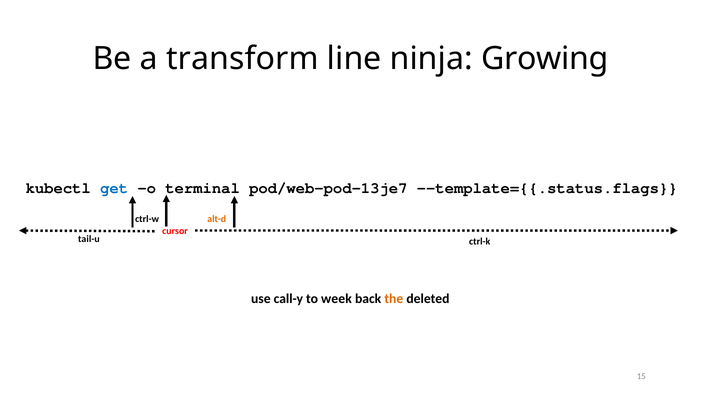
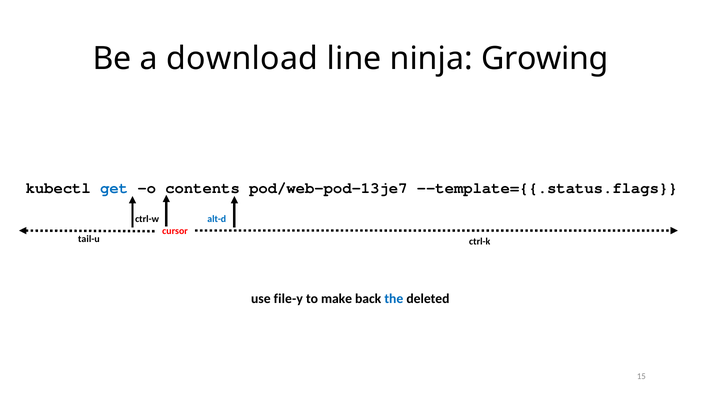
transform: transform -> download
terminal: terminal -> contents
alt-d colour: orange -> blue
call-y: call-y -> file-y
week: week -> make
the colour: orange -> blue
